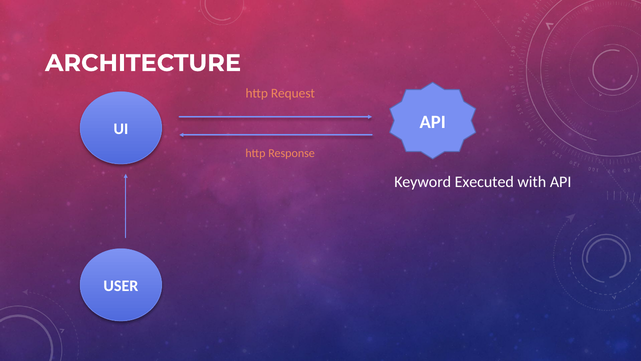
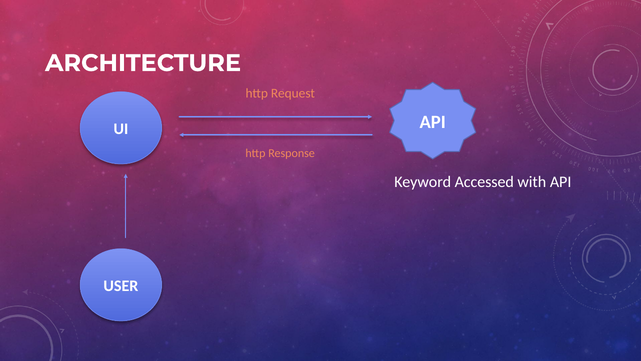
Executed: Executed -> Accessed
